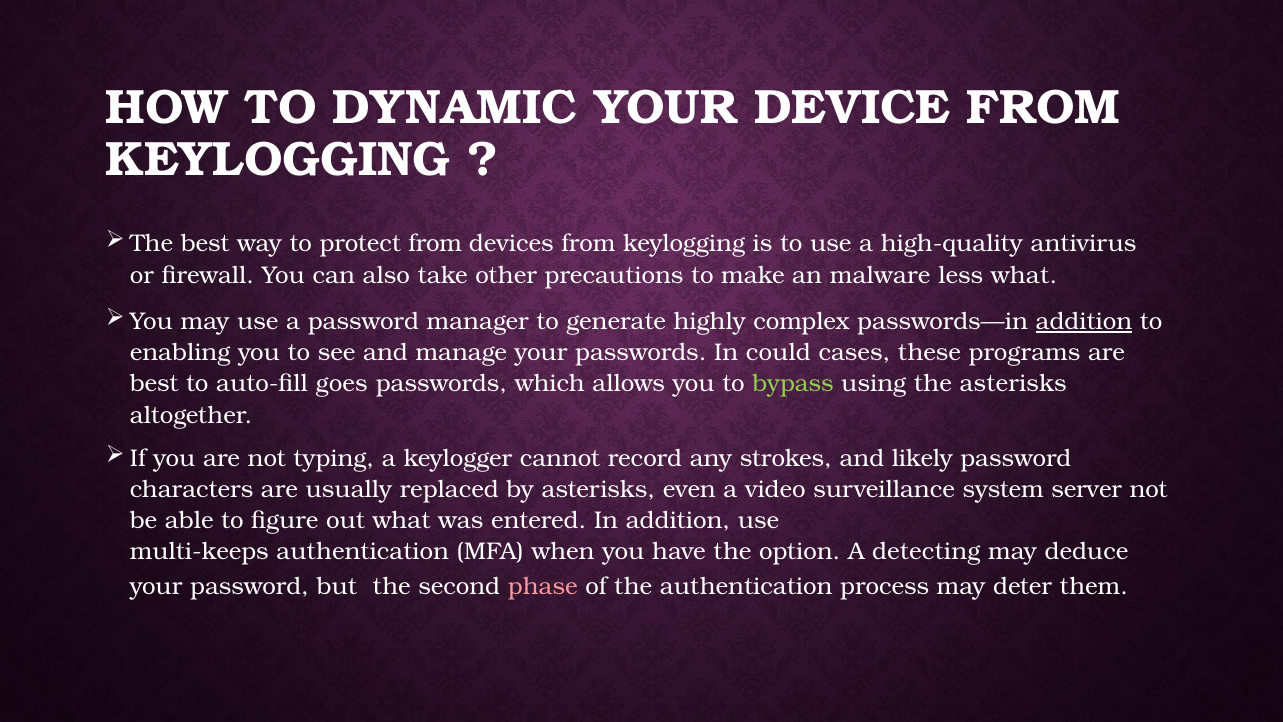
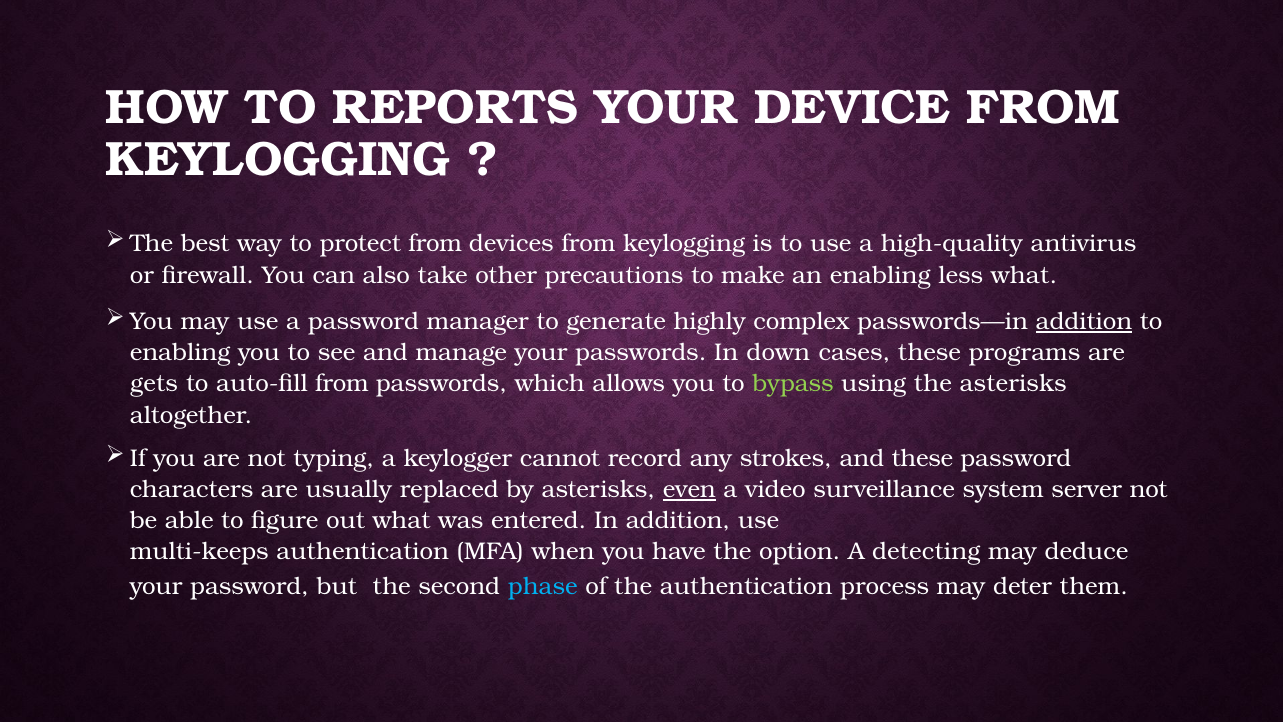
DYNAMIC: DYNAMIC -> REPORTS
an malware: malware -> enabling
could: could -> down
best at (154, 384): best -> gets
auto-fill goes: goes -> from
and likely: likely -> these
even underline: none -> present
phase colour: pink -> light blue
